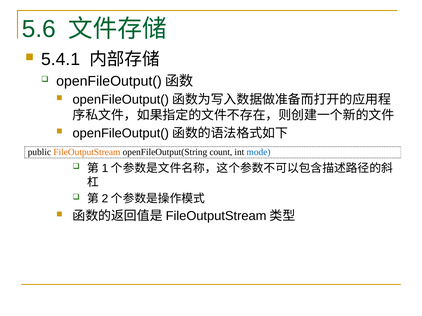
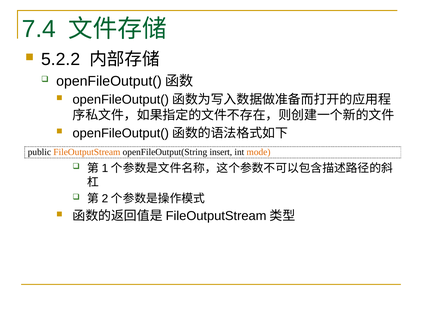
5.6: 5.6 -> 7.4
5.4.1: 5.4.1 -> 5.2.2
count: count -> insert
mode colour: blue -> orange
